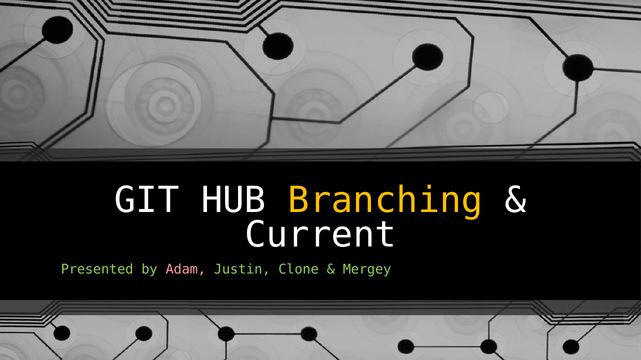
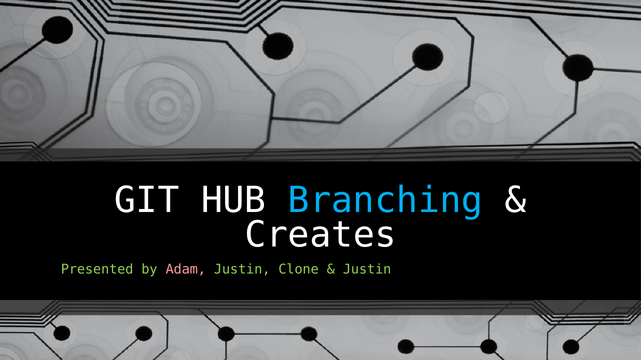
Branching colour: yellow -> light blue
Current: Current -> Creates
Mergey at (367, 270): Mergey -> Justin
